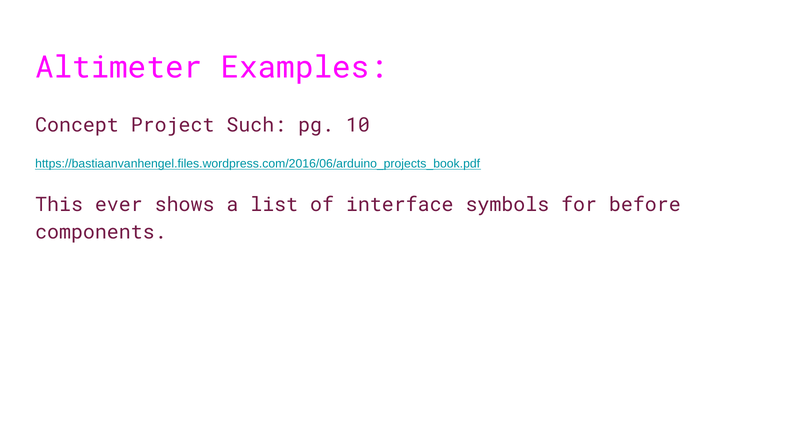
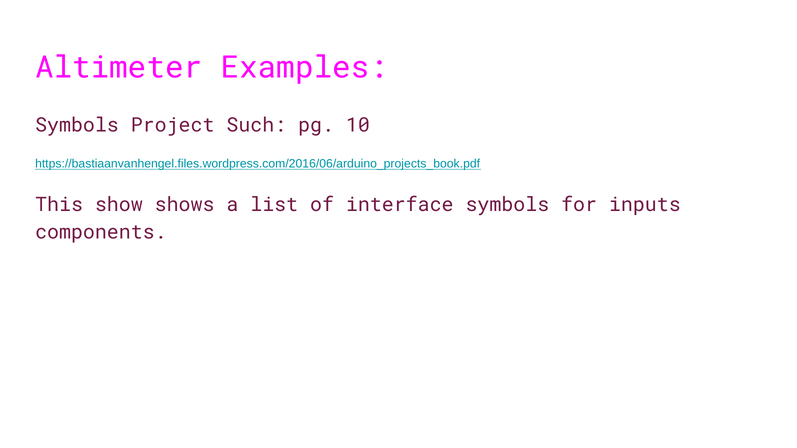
Concept at (77, 125): Concept -> Symbols
ever: ever -> show
before: before -> inputs
